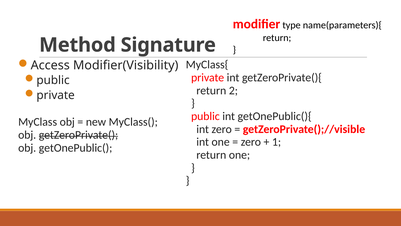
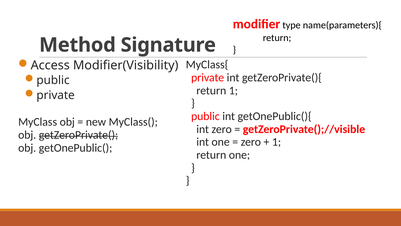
return 2: 2 -> 1
